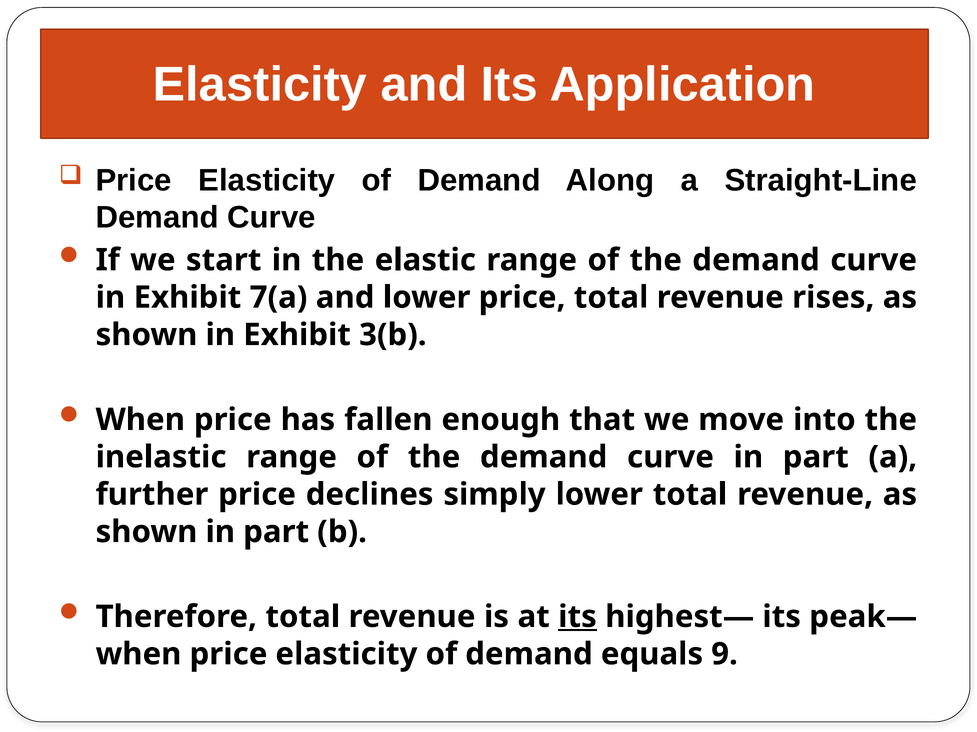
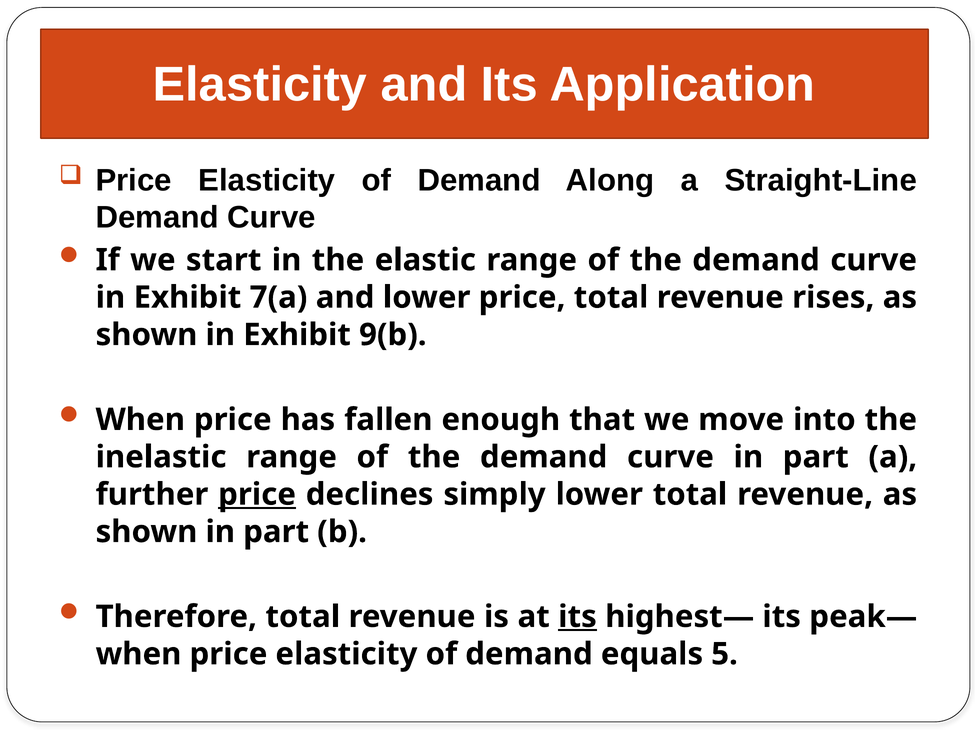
3(b: 3(b -> 9(b
price at (257, 495) underline: none -> present
9: 9 -> 5
